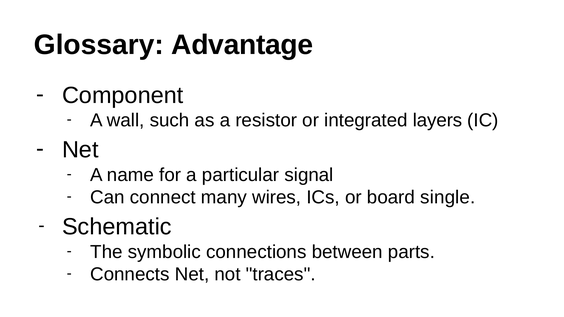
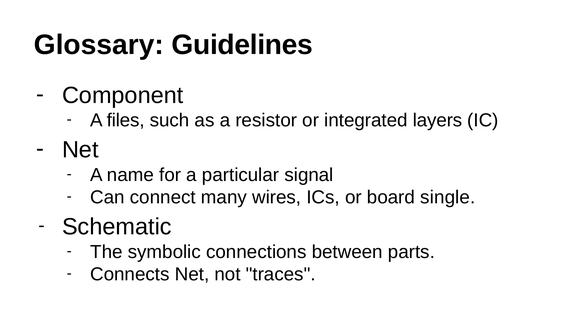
Advantage: Advantage -> Guidelines
wall: wall -> files
